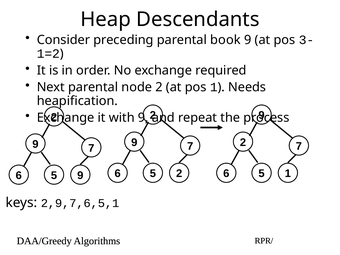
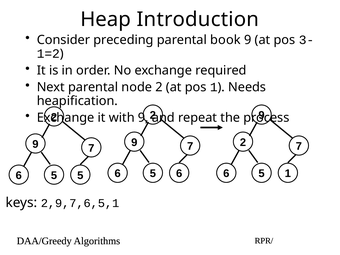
Descendants: Descendants -> Introduction
5 2: 2 -> 6
5 9: 9 -> 5
